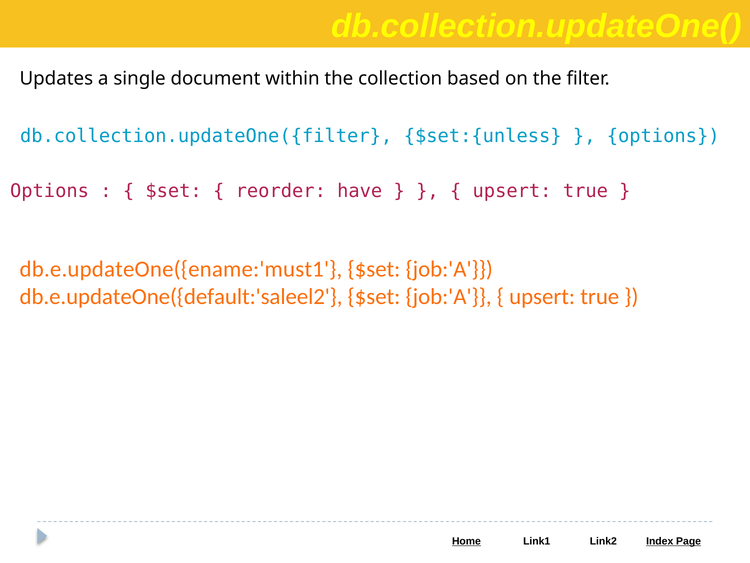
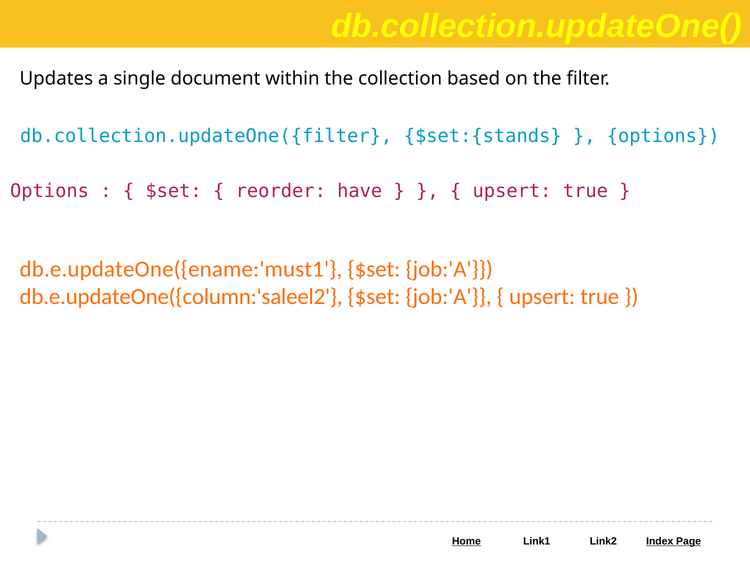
$set:{unless: $set:{unless -> $set:{stands
db.e.updateOne({default:'saleel2: db.e.updateOne({default:'saleel2 -> db.e.updateOne({column:'saleel2
